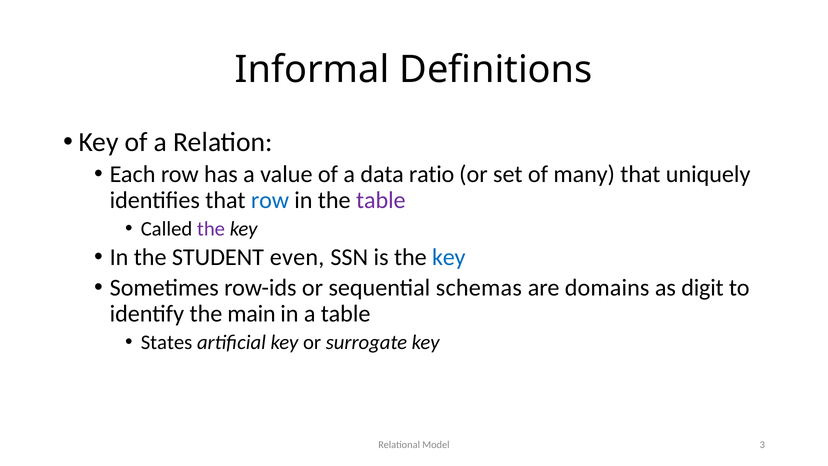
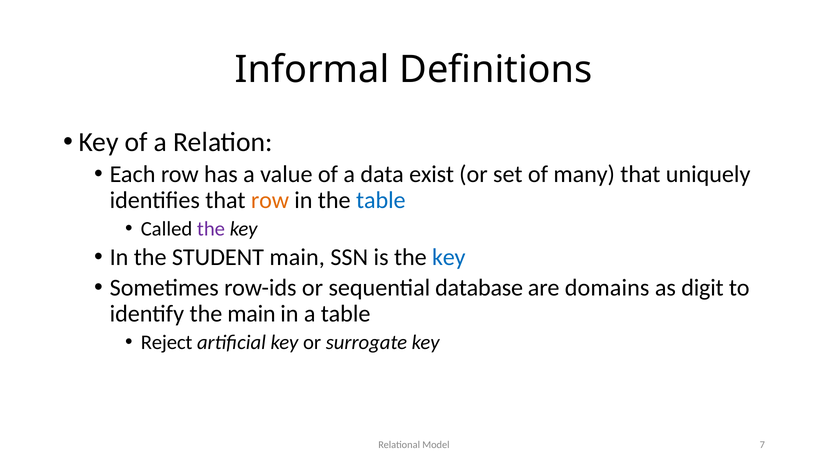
ratio: ratio -> exist
row at (270, 200) colour: blue -> orange
table at (381, 200) colour: purple -> blue
STUDENT even: even -> main
schemas: schemas -> database
States: States -> Reject
3: 3 -> 7
